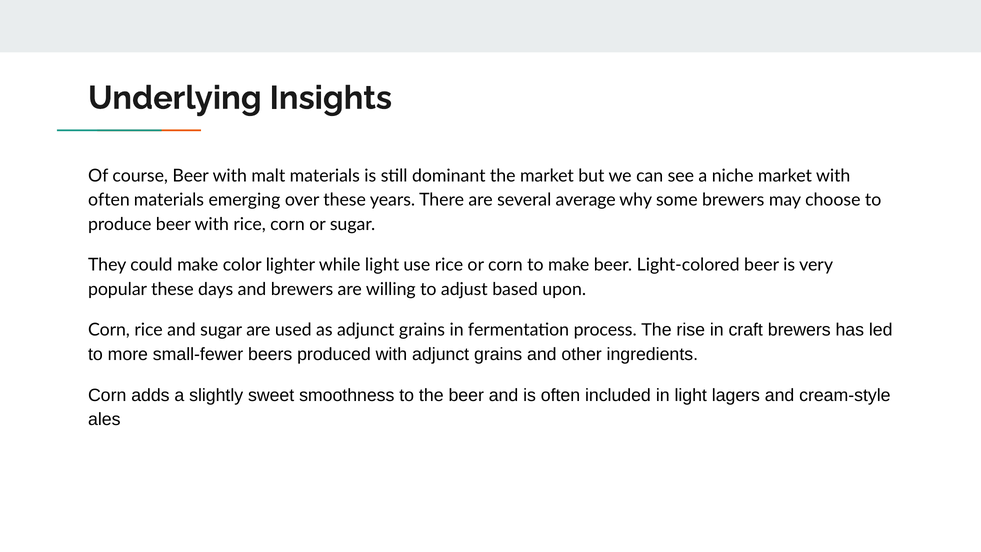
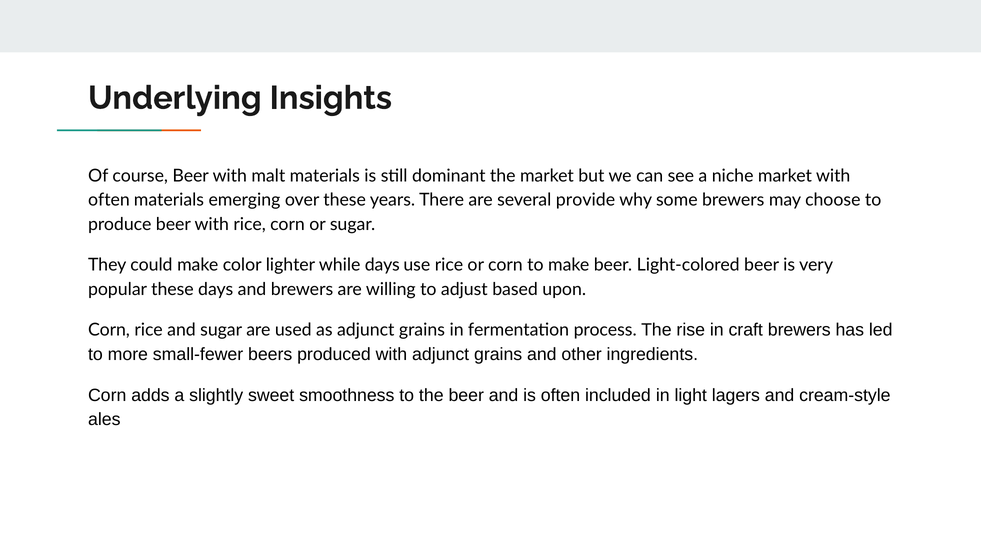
average: average -> provide
while light: light -> days
